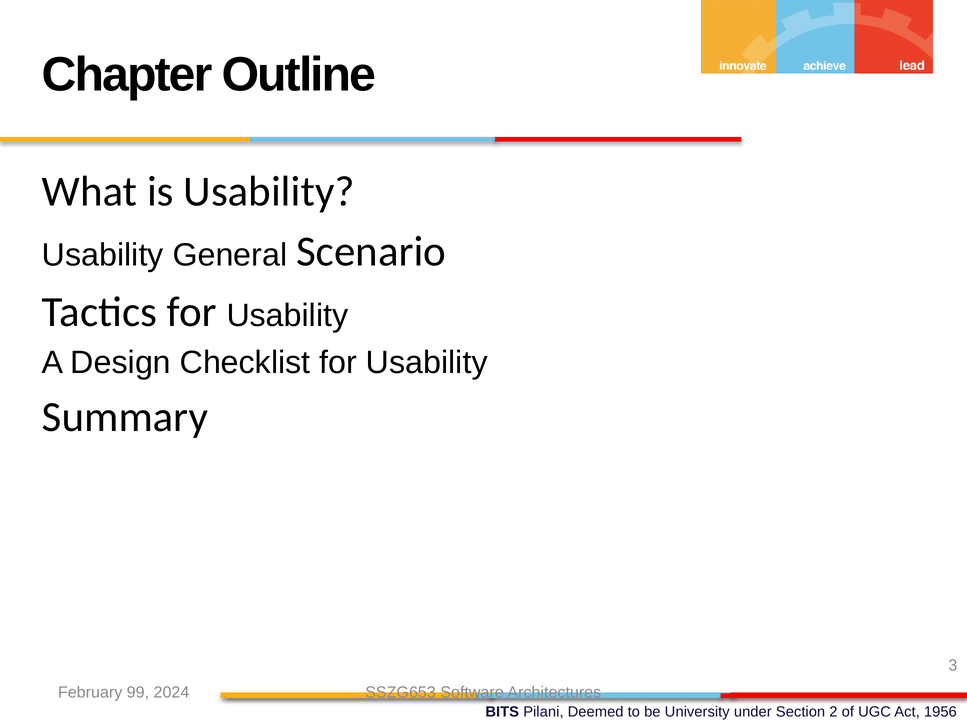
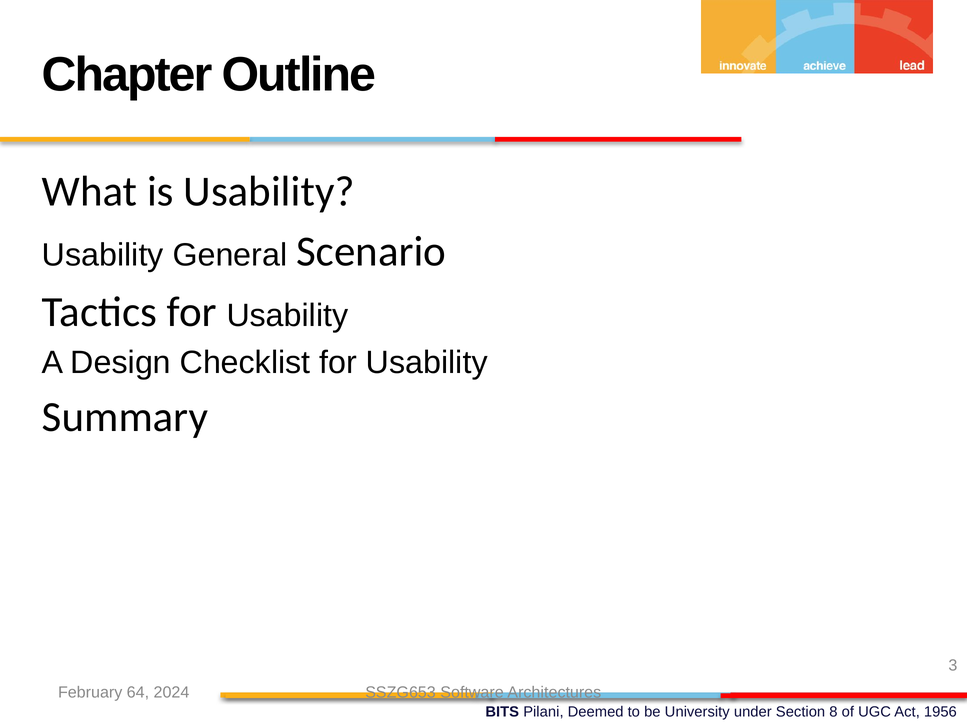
99: 99 -> 64
2: 2 -> 8
